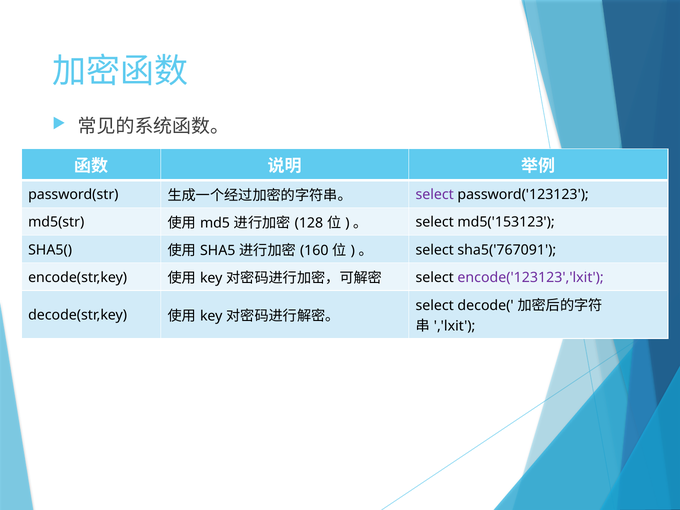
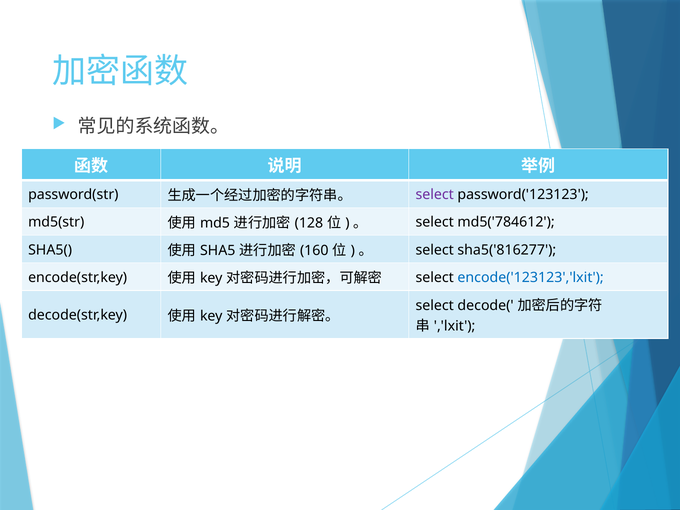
md5('153123: md5('153123 -> md5('784612
sha5('767091: sha5('767091 -> sha5('816277
encode('123123','lxit colour: purple -> blue
